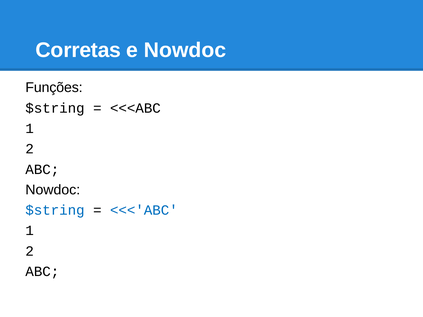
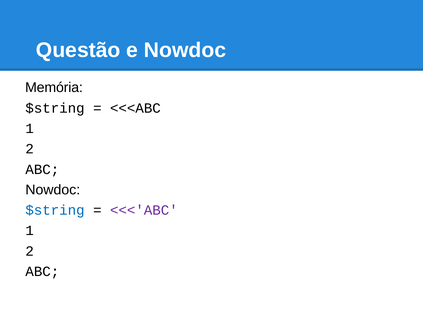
Corretas: Corretas -> Questão
Funções: Funções -> Memória
<<<'ABC colour: blue -> purple
